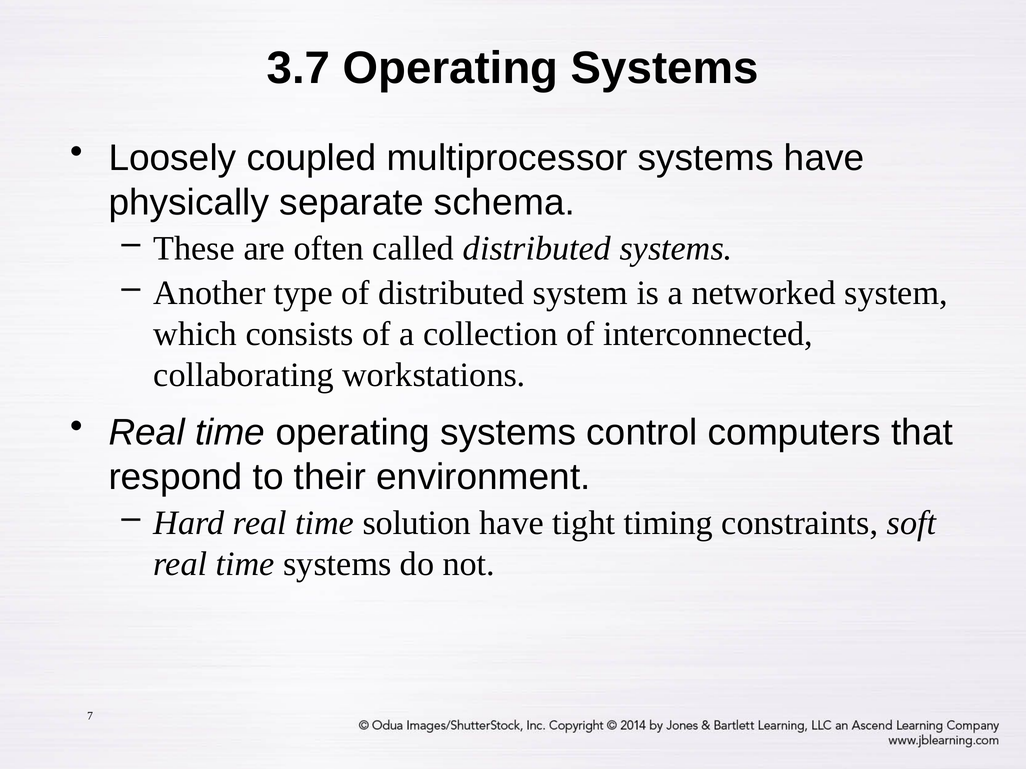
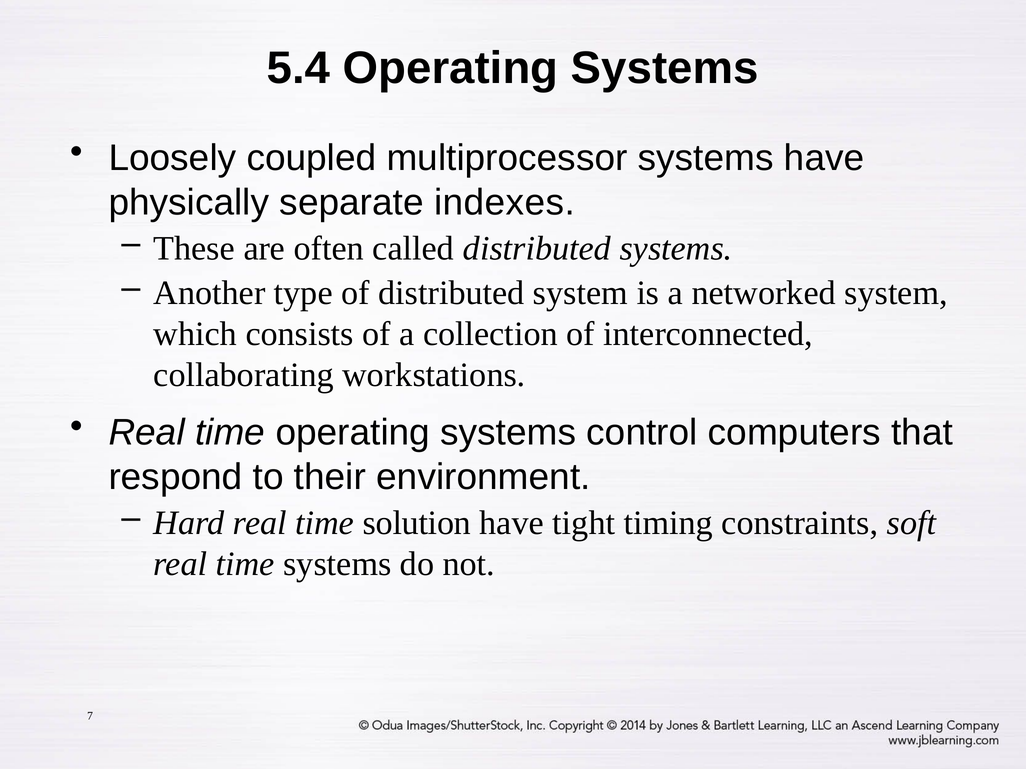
3.7: 3.7 -> 5.4
schema: schema -> indexes
